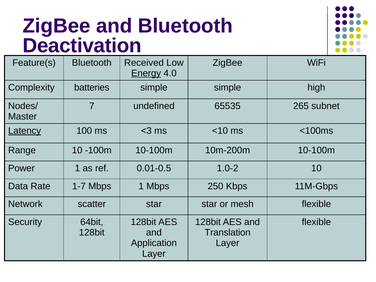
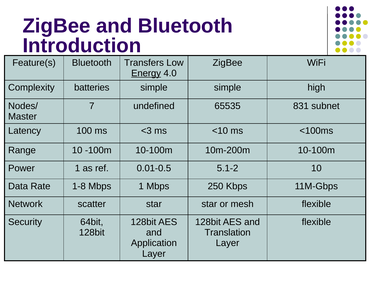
Deactivation: Deactivation -> Introduction
Received: Received -> Transfers
265: 265 -> 831
Latency underline: present -> none
1.0-2: 1.0-2 -> 5.1-2
1-7: 1-7 -> 1-8
